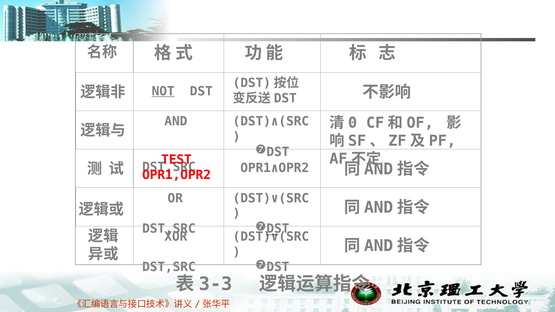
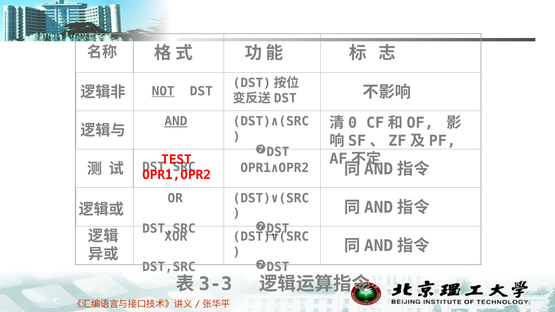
AND underline: none -> present
